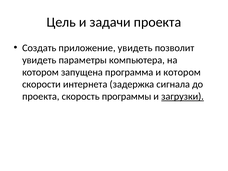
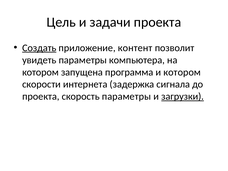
Создать underline: none -> present
приложение увидеть: увидеть -> контент
скорость программы: программы -> параметры
